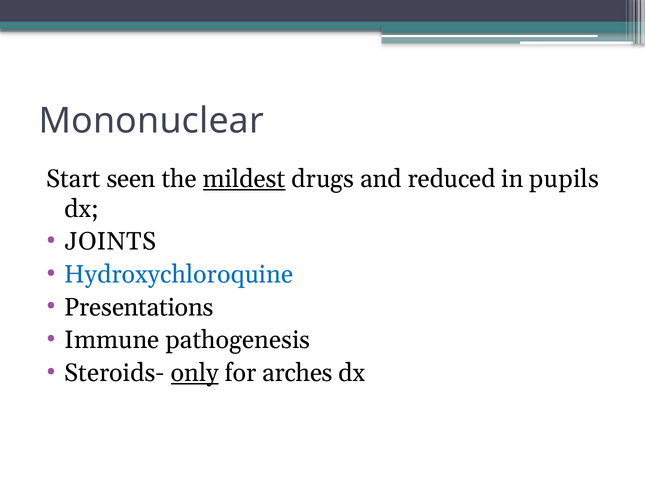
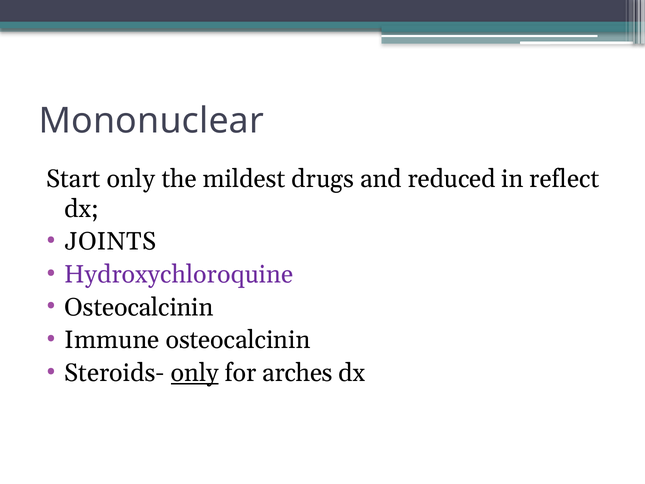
Start seen: seen -> only
mildest underline: present -> none
pupils: pupils -> reflect
Hydroxychloroquine colour: blue -> purple
Presentations at (139, 307): Presentations -> Osteocalcinin
Immune pathogenesis: pathogenesis -> osteocalcinin
